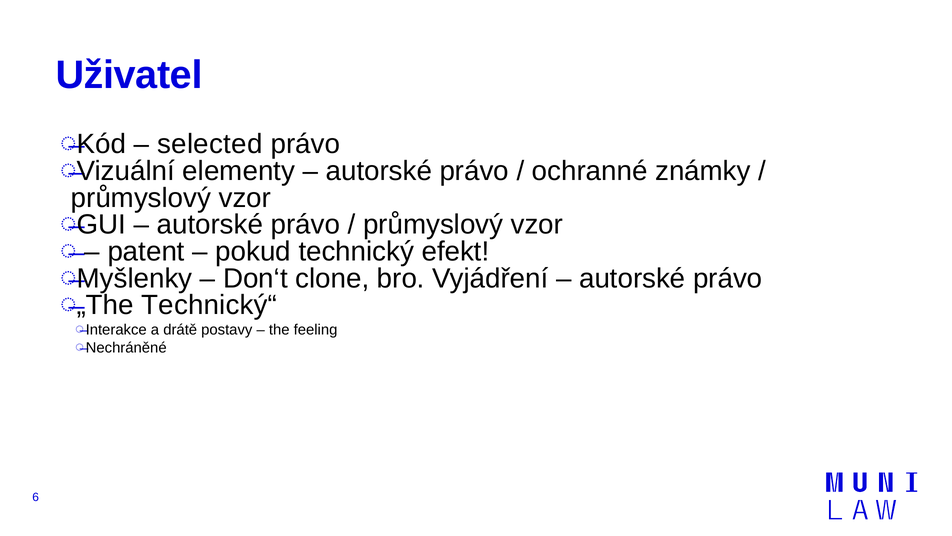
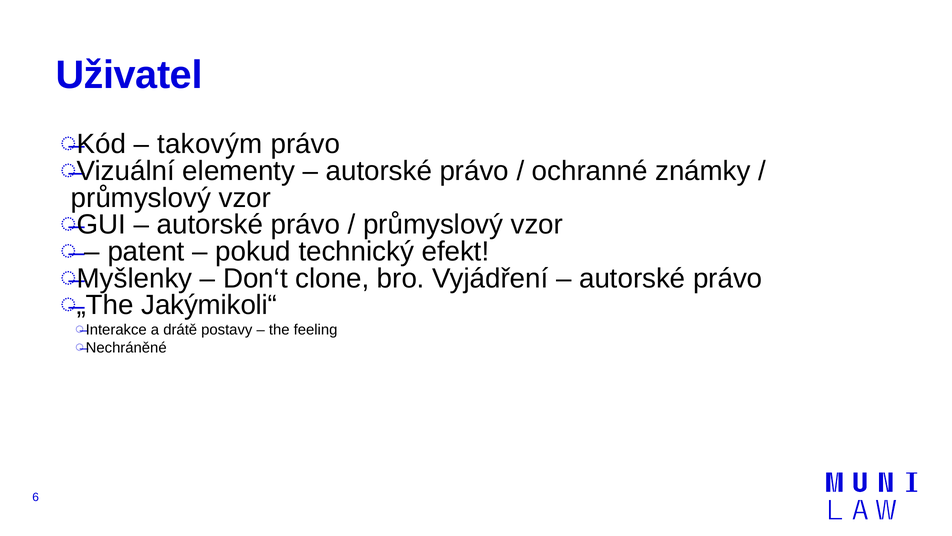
selected: selected -> takovým
Technický“: Technický“ -> Jakýmikoli“
